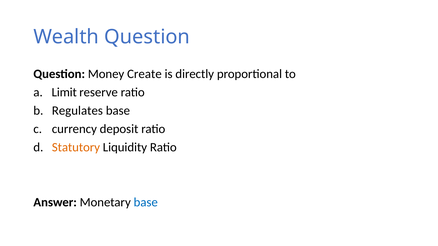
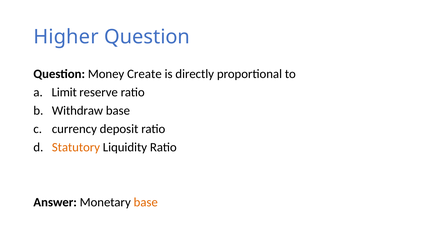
Wealth: Wealth -> Higher
Regulates: Regulates -> Withdraw
base at (146, 203) colour: blue -> orange
